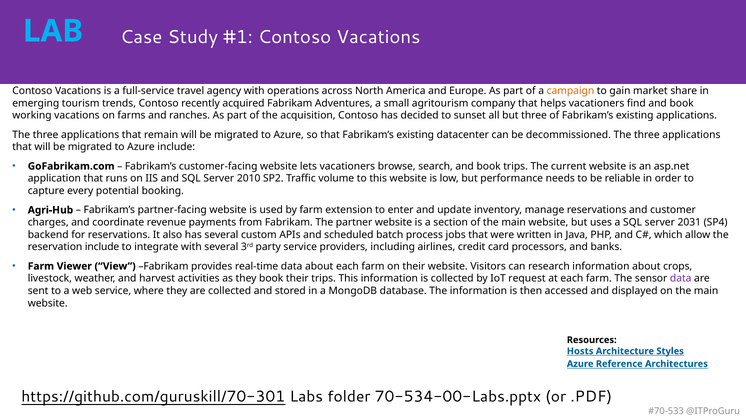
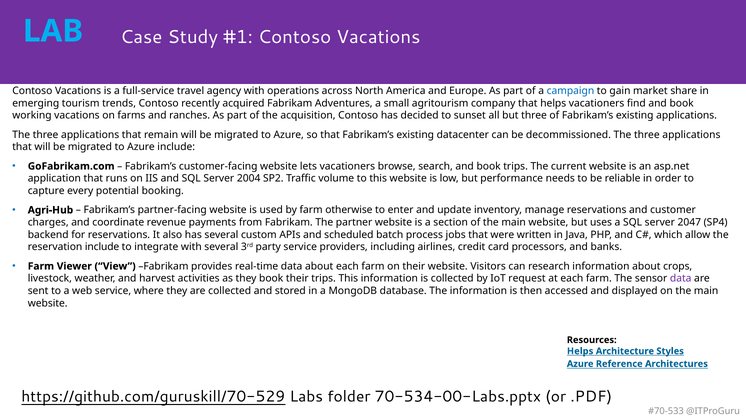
campaign colour: orange -> blue
2010: 2010 -> 2004
extension: extension -> otherwise
2031: 2031 -> 2047
Hosts at (580, 351): Hosts -> Helps
https://github.com/guruskill/70-301: https://github.com/guruskill/70-301 -> https://github.com/guruskill/70-529
